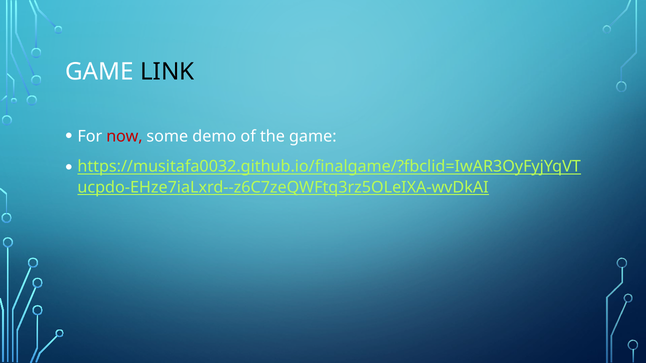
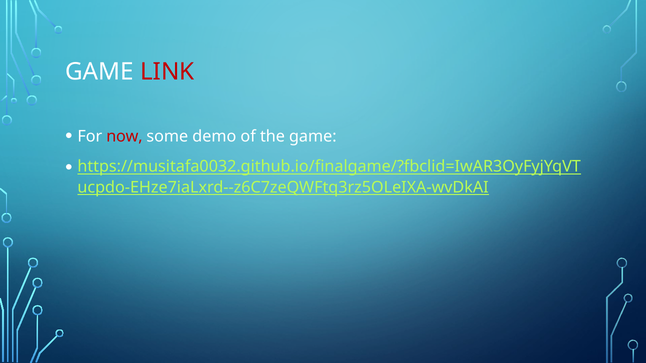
LINK colour: black -> red
